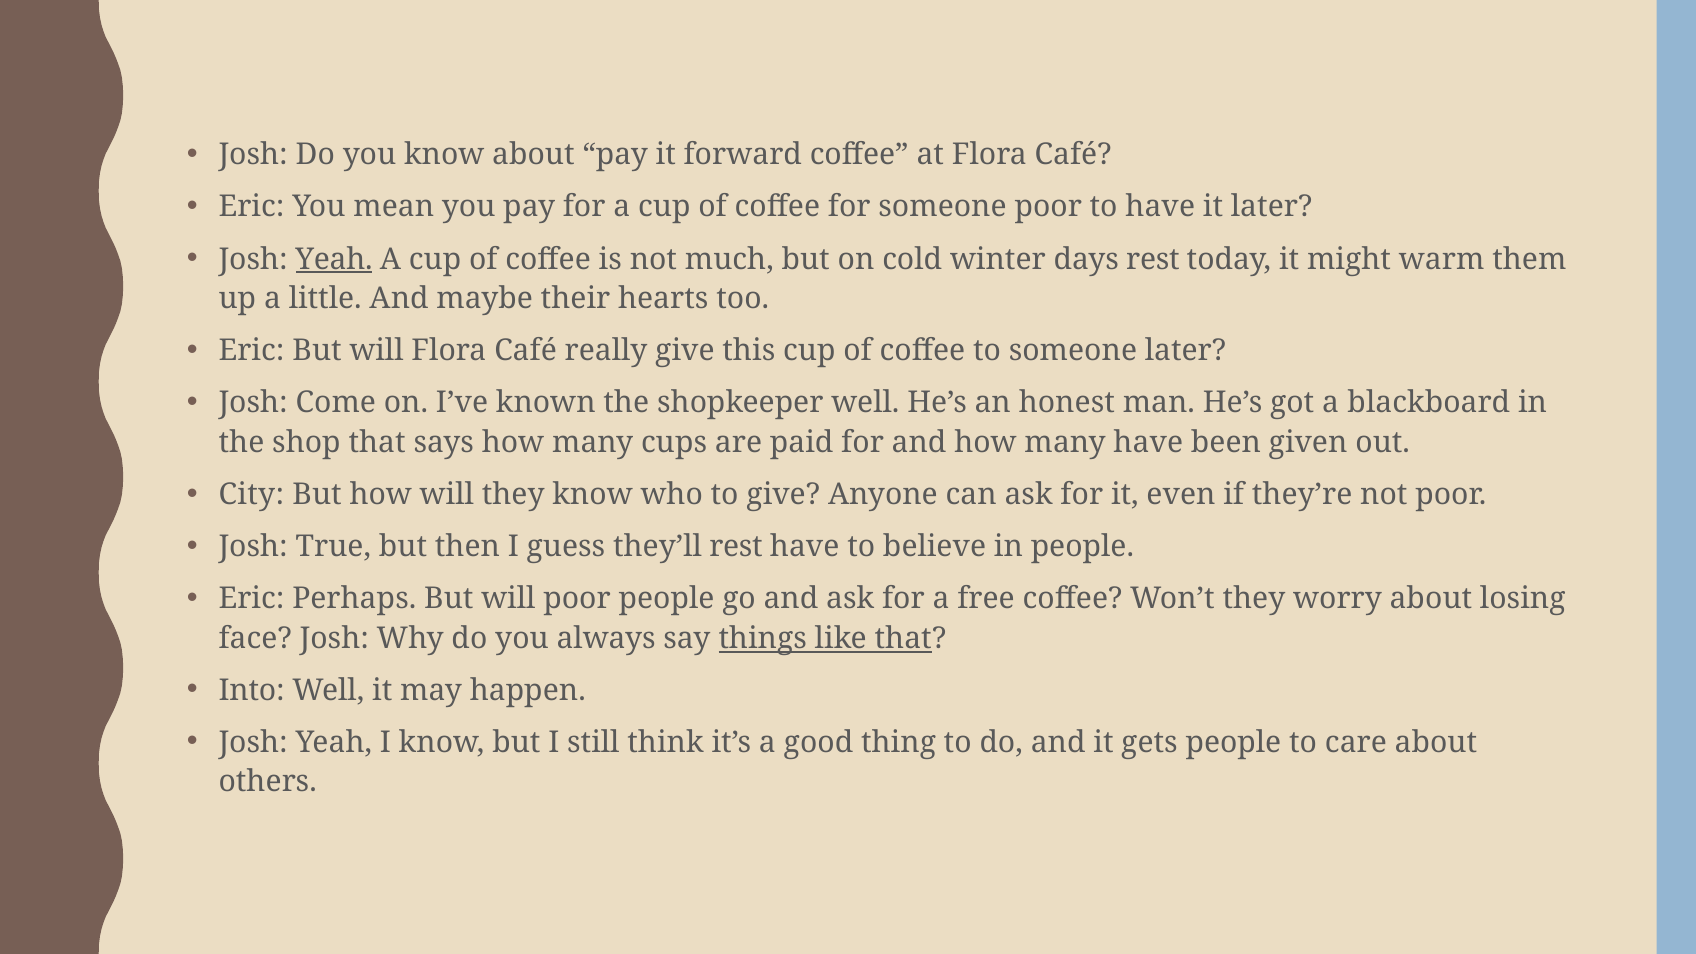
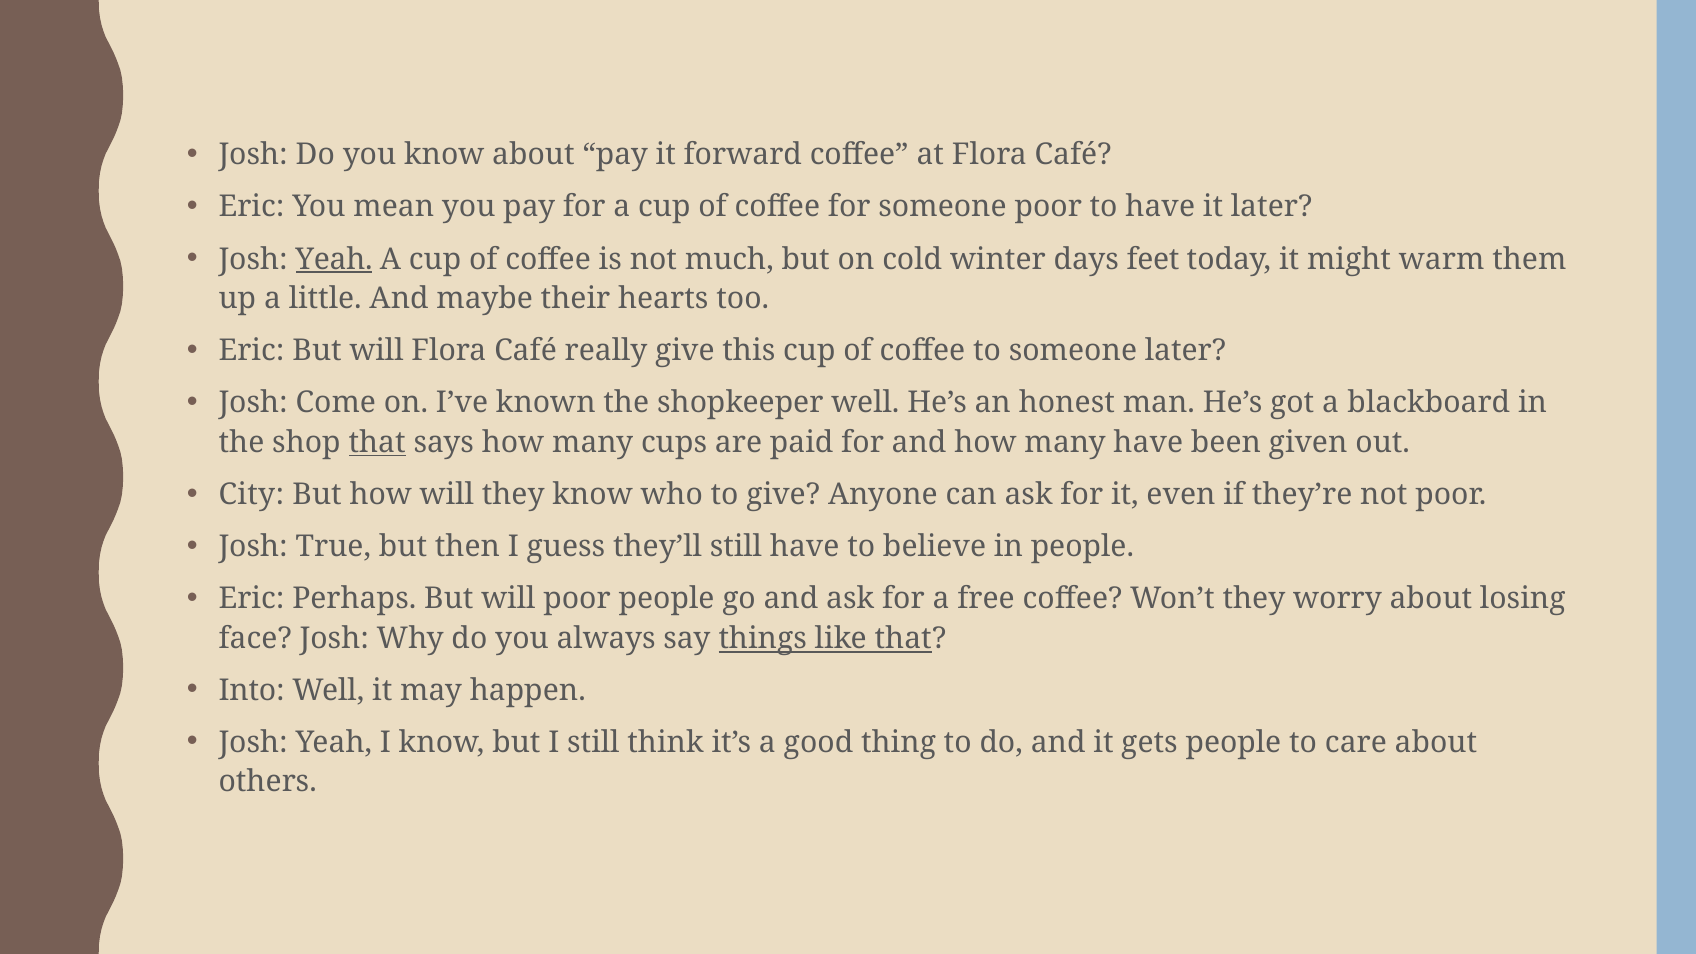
days rest: rest -> feet
that at (377, 442) underline: none -> present
they’ll rest: rest -> still
